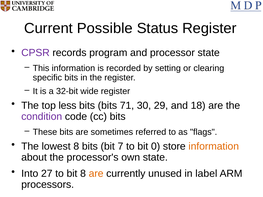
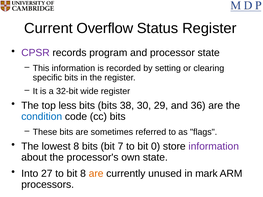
Possible: Possible -> Overflow
71: 71 -> 38
18: 18 -> 36
condition colour: purple -> blue
information at (214, 146) colour: orange -> purple
label: label -> mark
